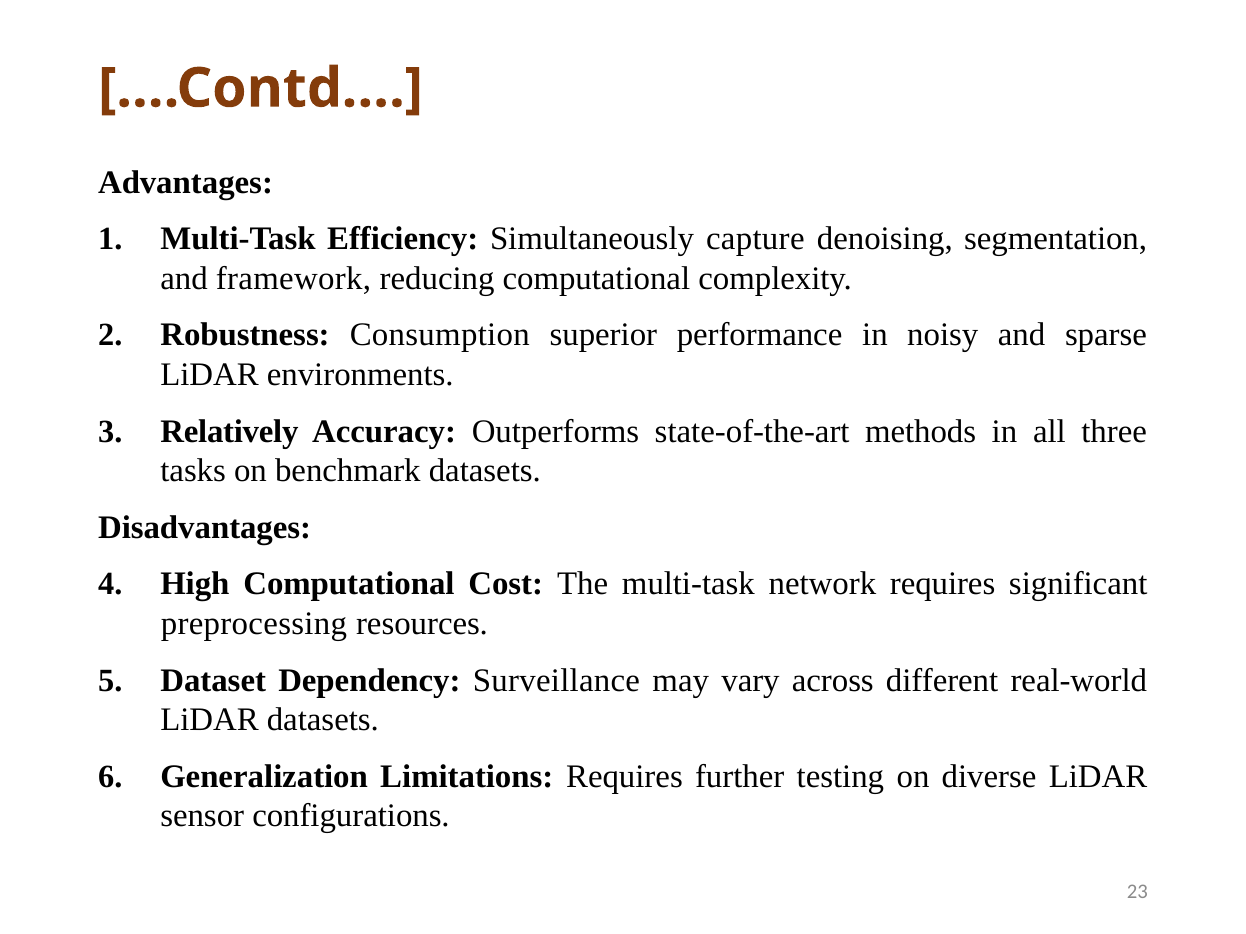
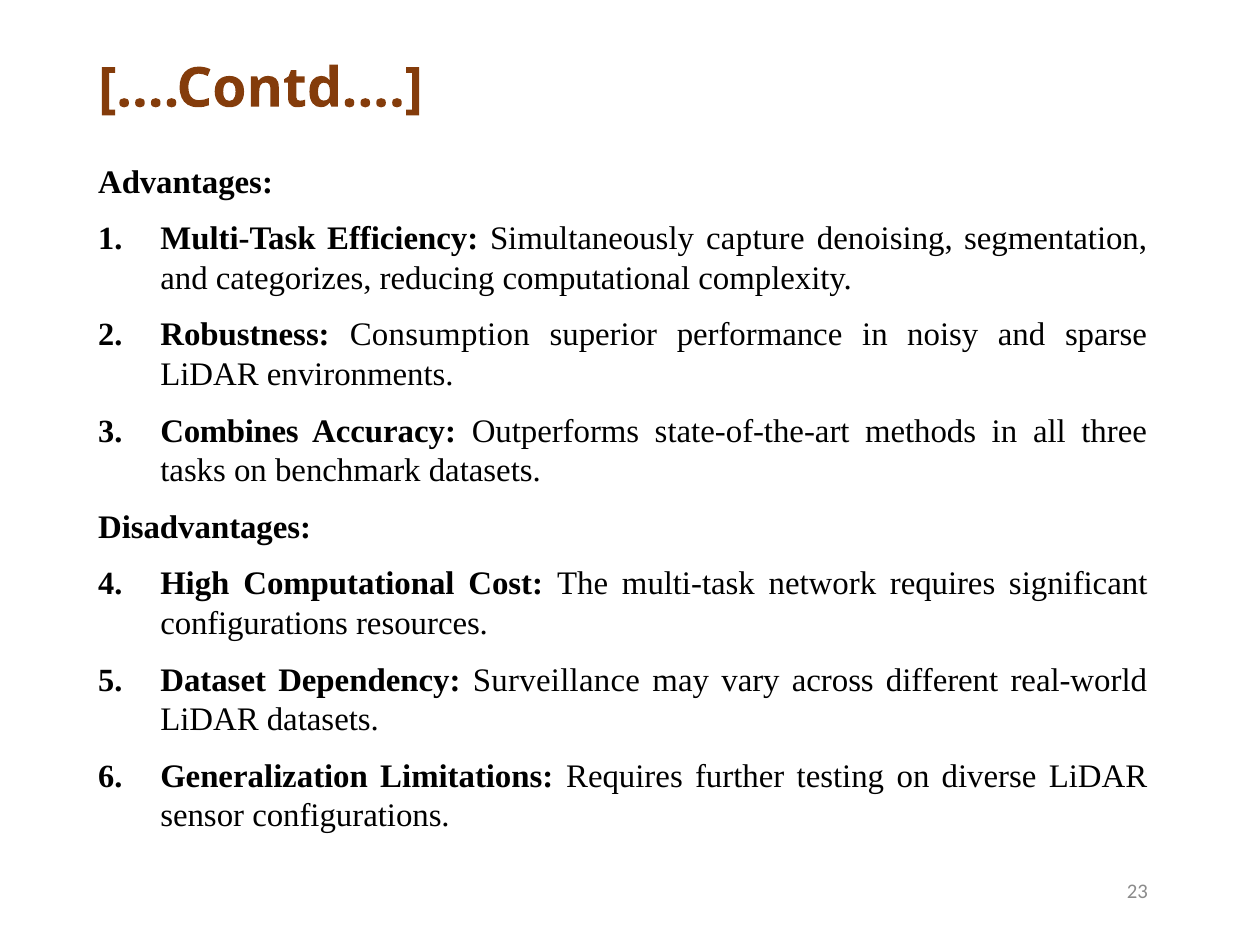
framework: framework -> categorizes
Relatively: Relatively -> Combines
preprocessing at (254, 624): preprocessing -> configurations
